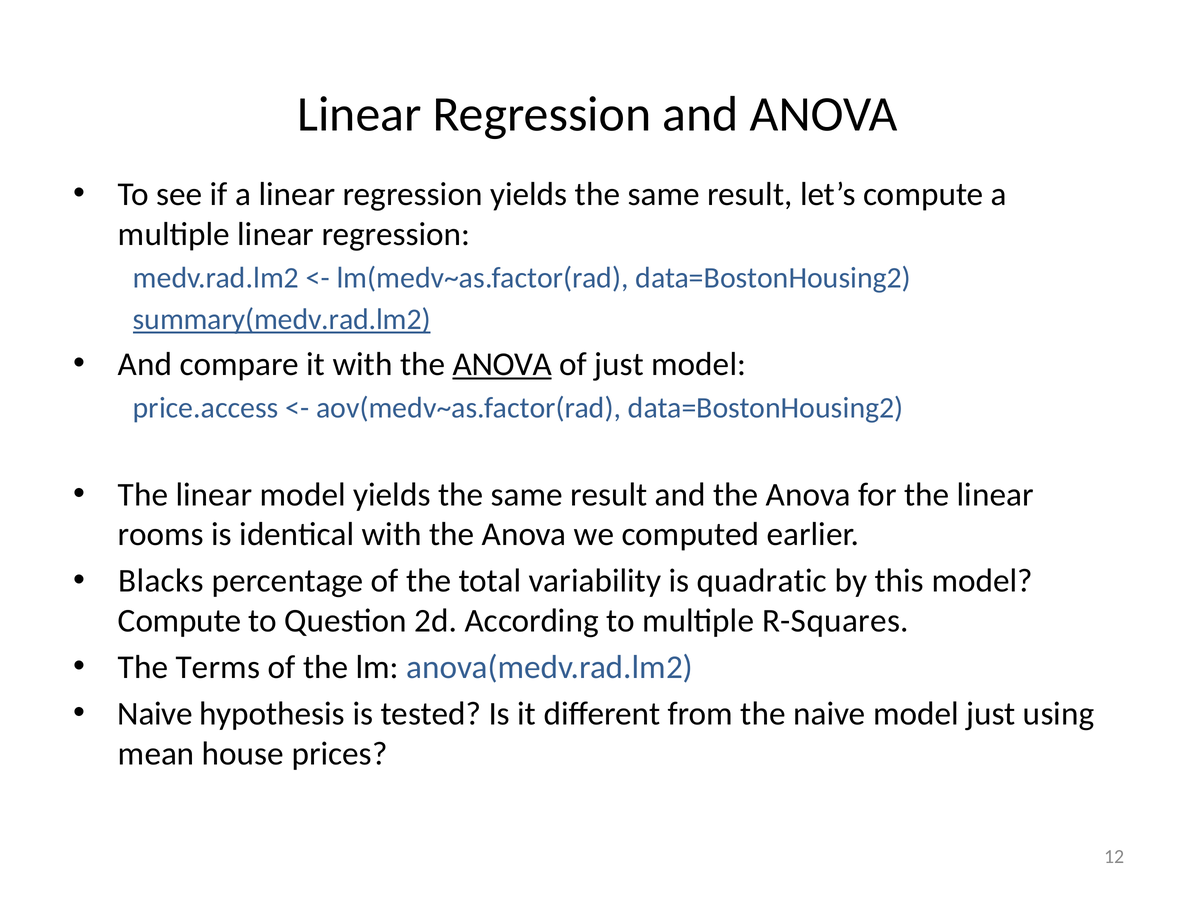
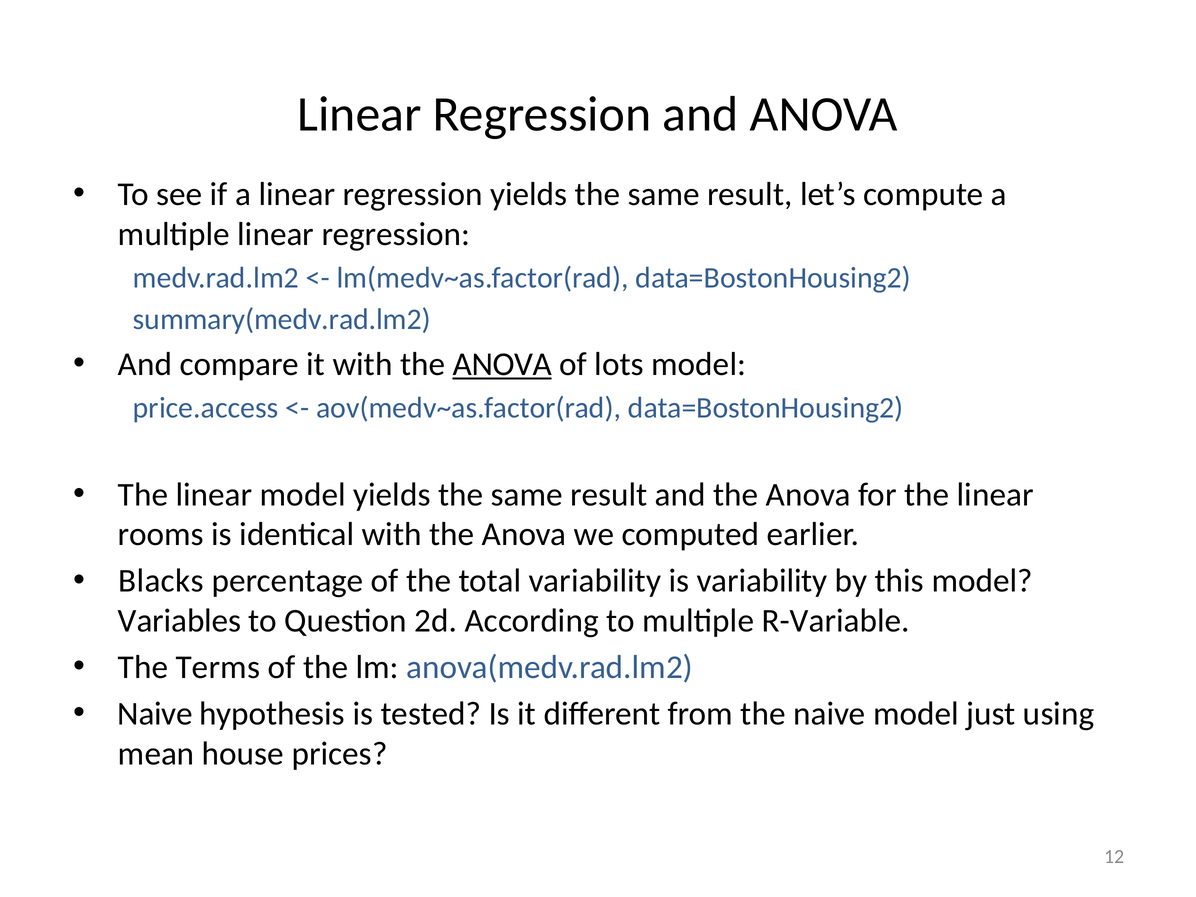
summary(medv.rad.lm2 underline: present -> none
of just: just -> lots
is quadratic: quadratic -> variability
Compute at (180, 621): Compute -> Variables
R-Squares: R-Squares -> R-Variable
